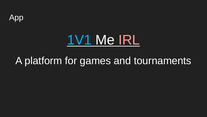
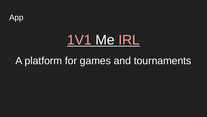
1V1 colour: light blue -> pink
